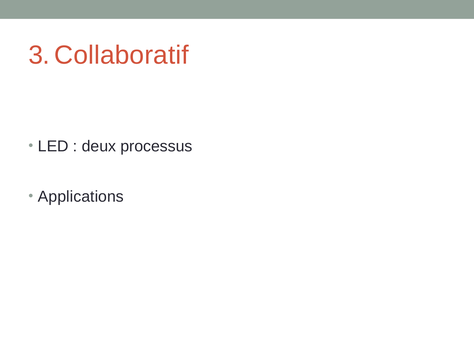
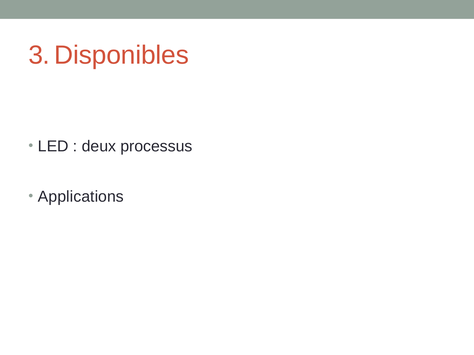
Collaboratif: Collaboratif -> Disponibles
